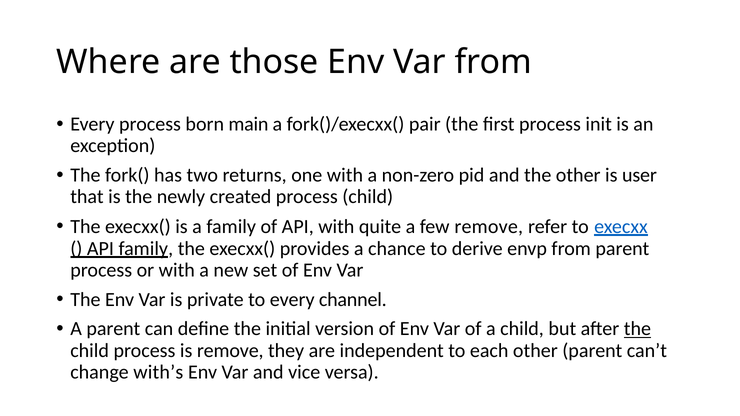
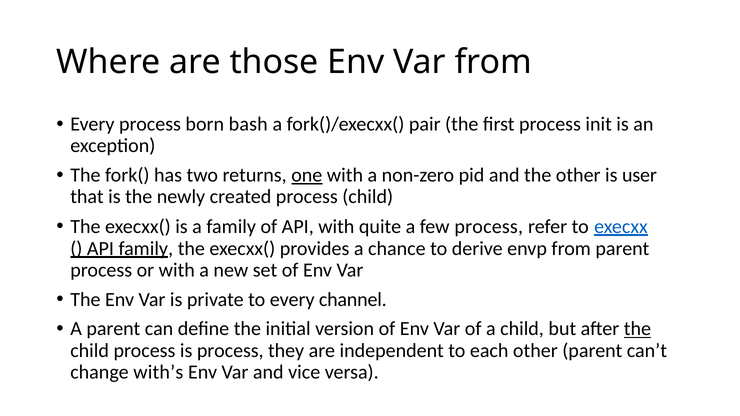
main: main -> bash
one underline: none -> present
few remove: remove -> process
is remove: remove -> process
